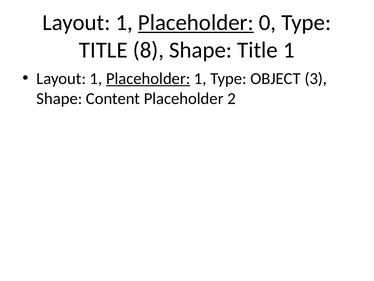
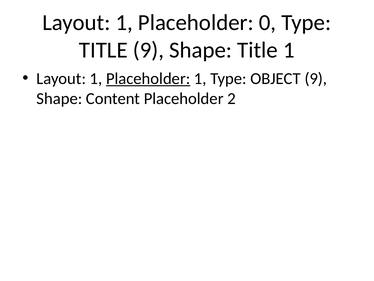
Placeholder at (196, 22) underline: present -> none
TITLE 8: 8 -> 9
OBJECT 3: 3 -> 9
